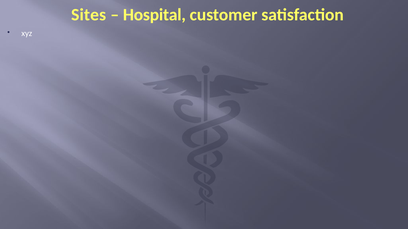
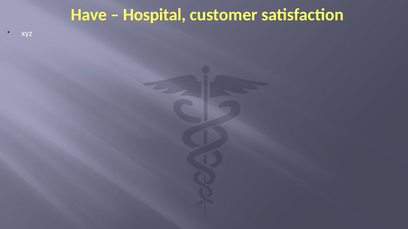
Sites: Sites -> Have
